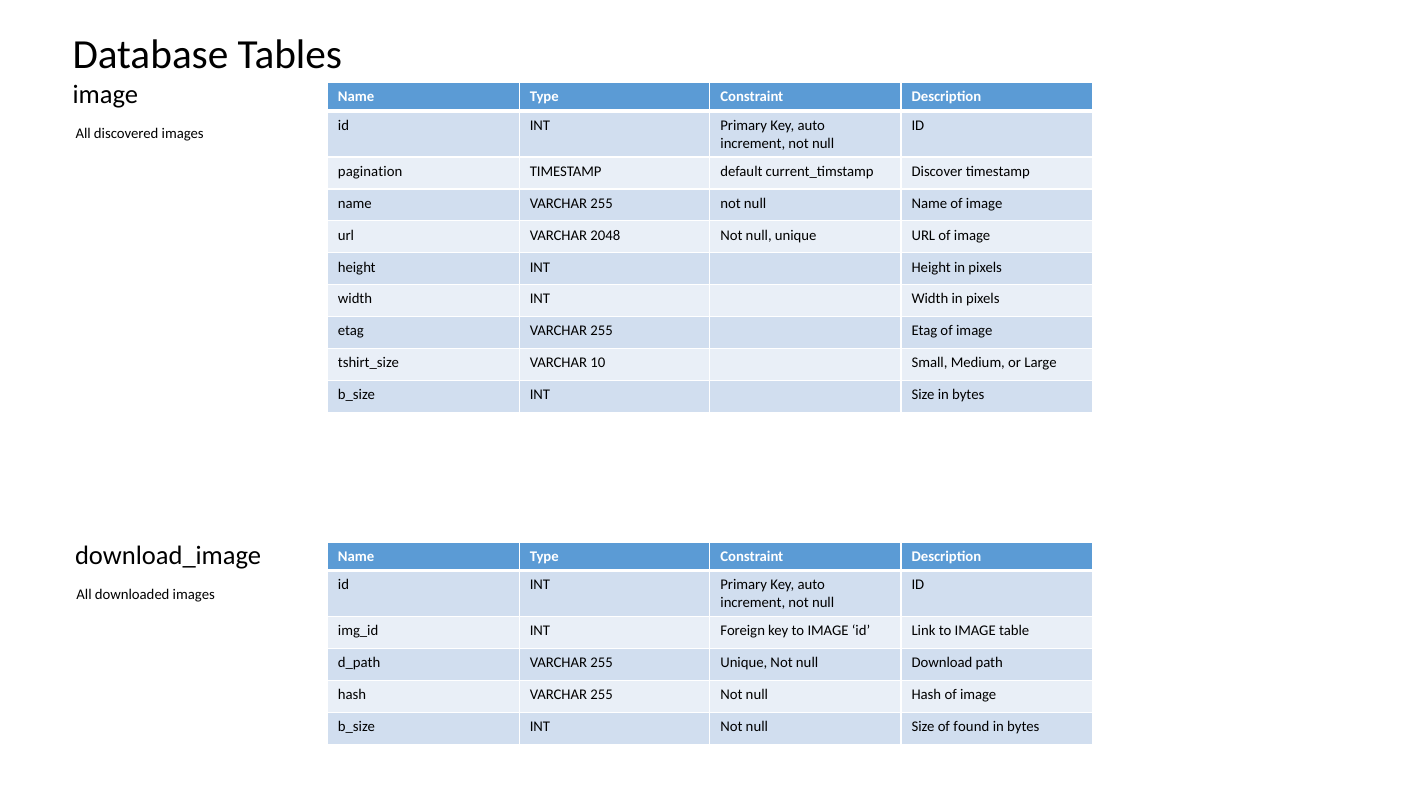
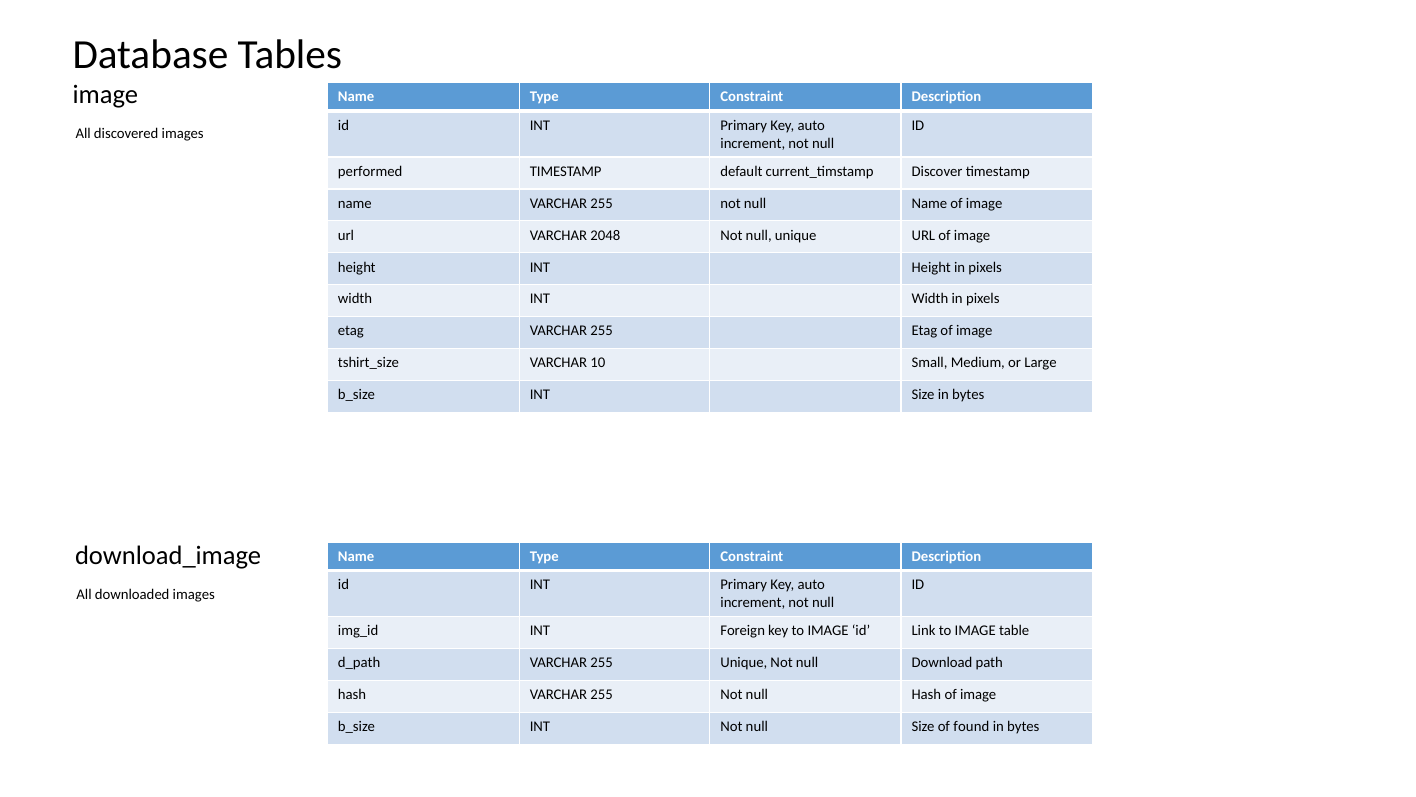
pagination: pagination -> performed
